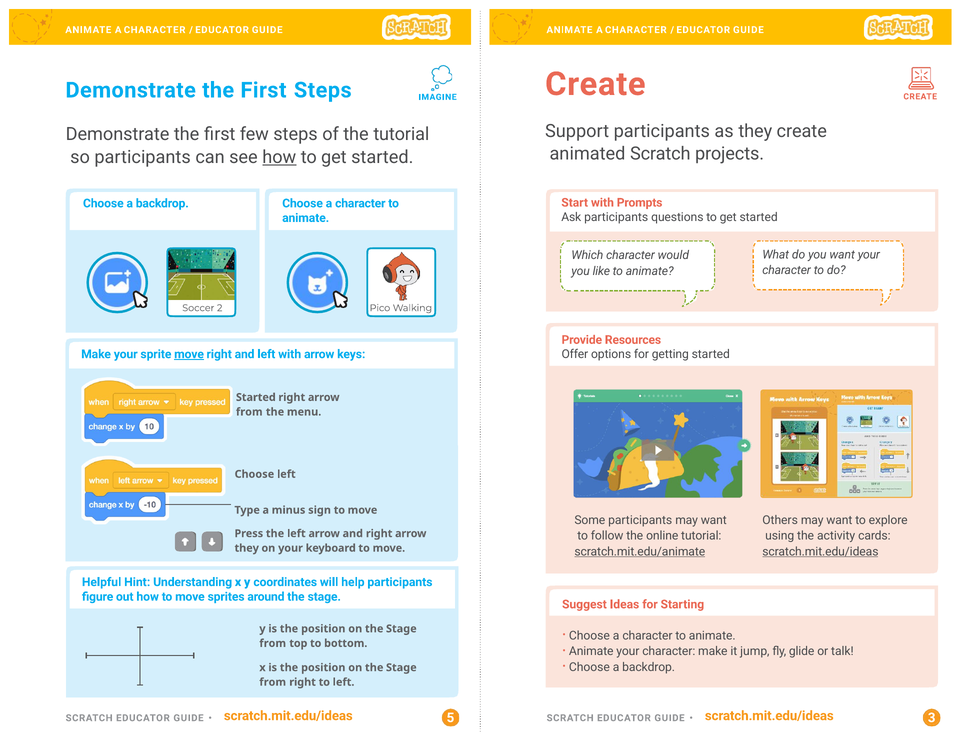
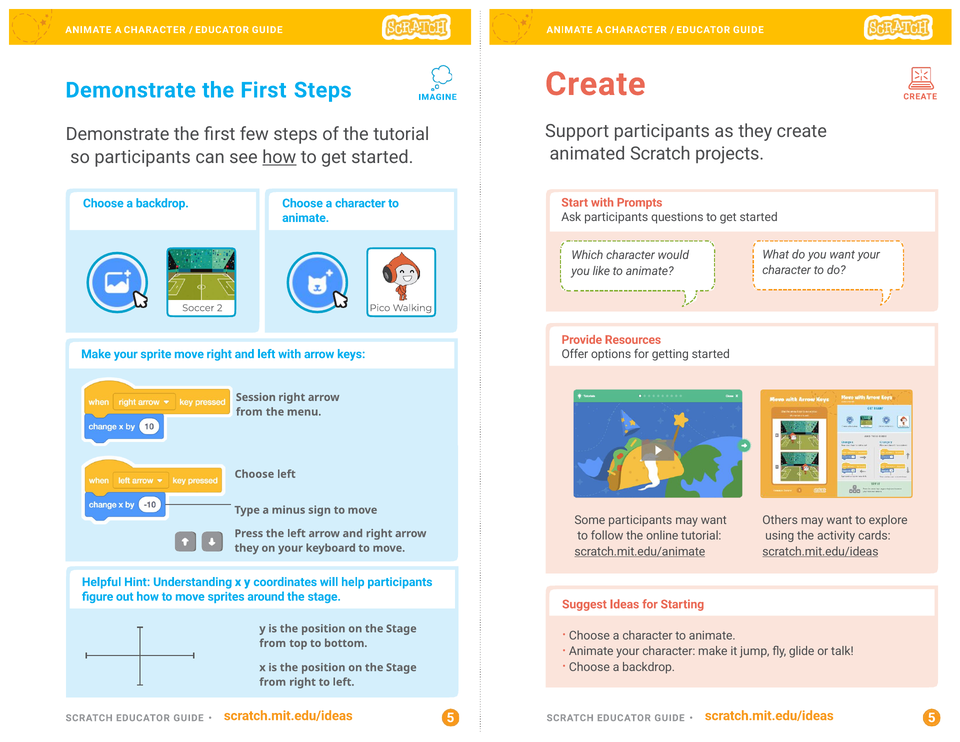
move at (189, 354) underline: present -> none
Started at (256, 397): Started -> Session
5 3: 3 -> 5
